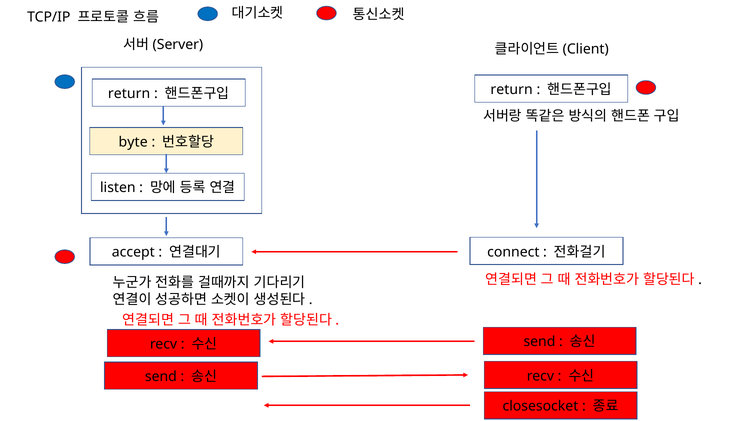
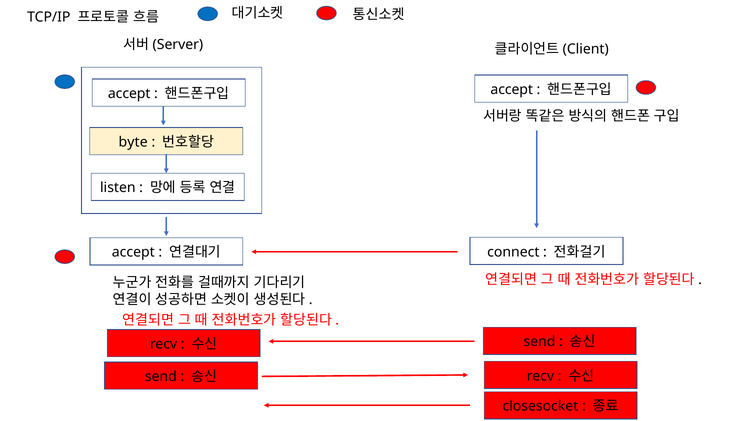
return at (512, 90): return -> accept
return at (129, 94): return -> accept
